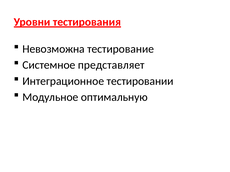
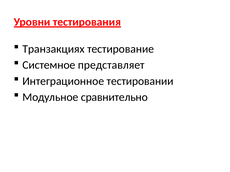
Невозможна: Невозможна -> Транзакциях
оптимальную: оптимальную -> сравнительно
